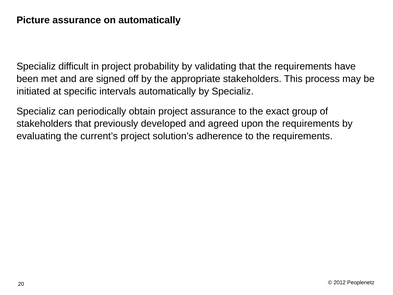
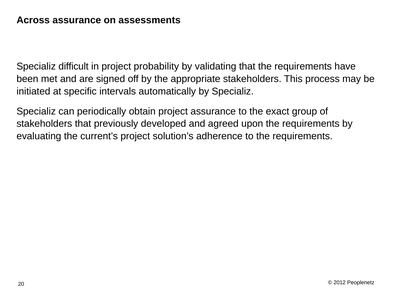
Picture: Picture -> Across
on automatically: automatically -> assessments
